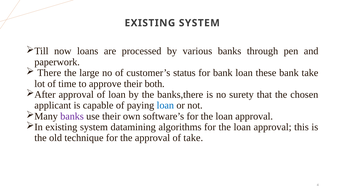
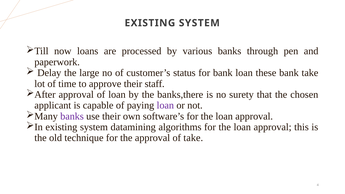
There: There -> Delay
both: both -> staff
loan at (165, 105) colour: blue -> purple
